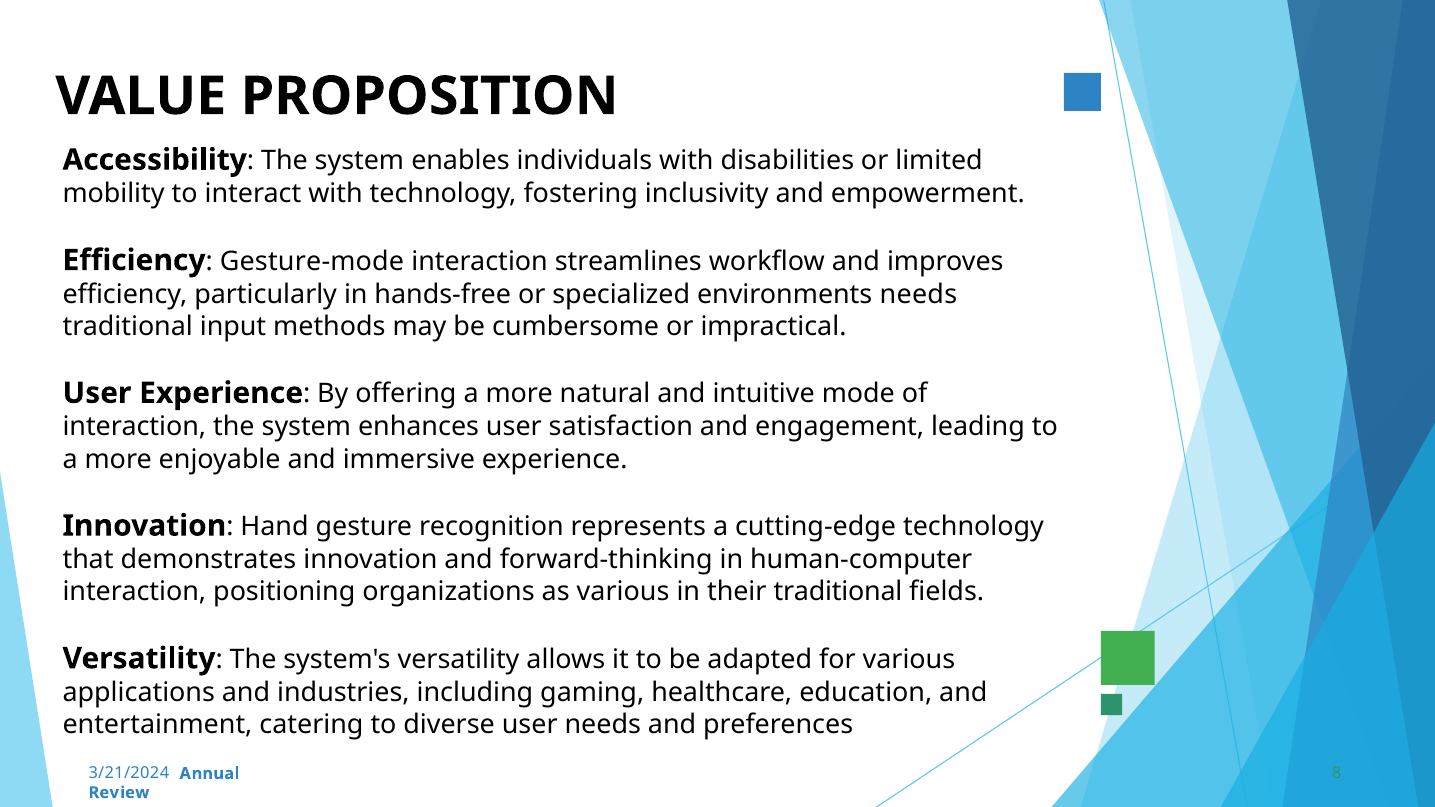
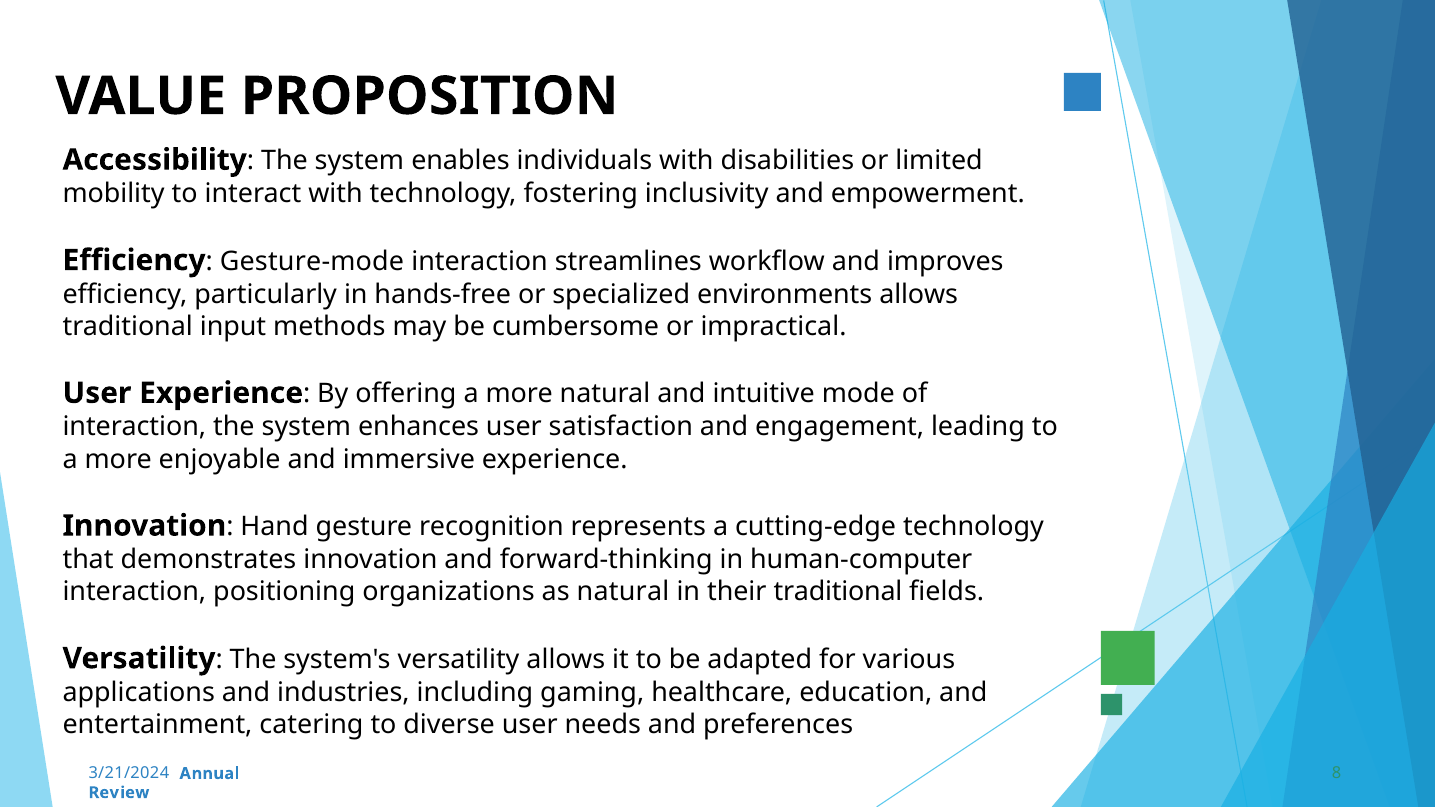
environments needs: needs -> allows
as various: various -> natural
